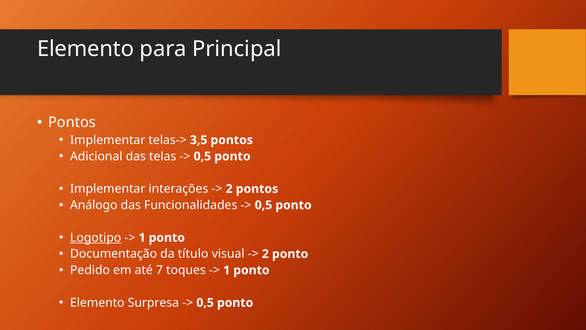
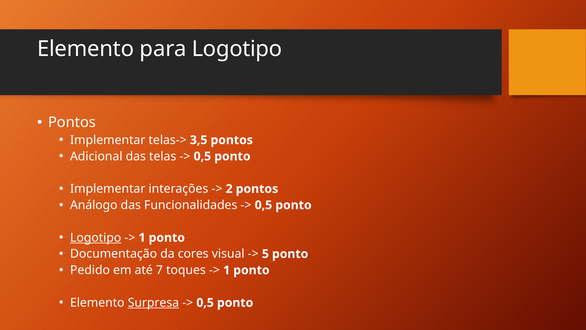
para Principal: Principal -> Logotipo
título: título -> cores
2 at (265, 254): 2 -> 5
Surpresa underline: none -> present
